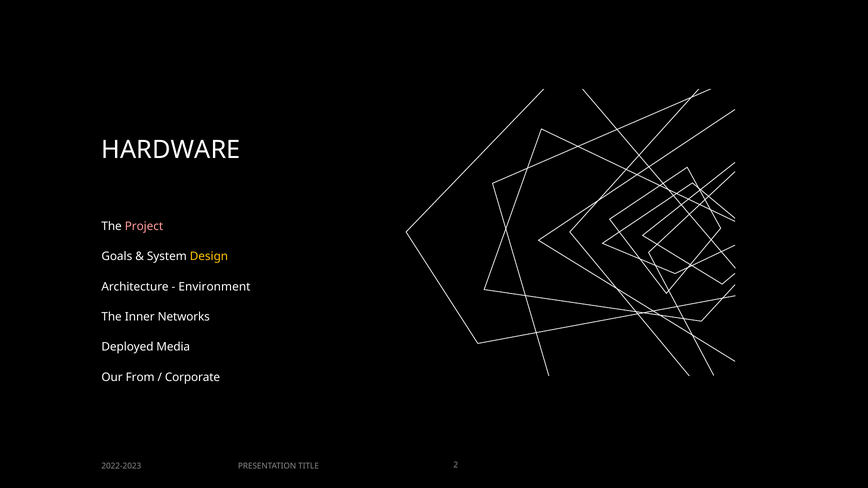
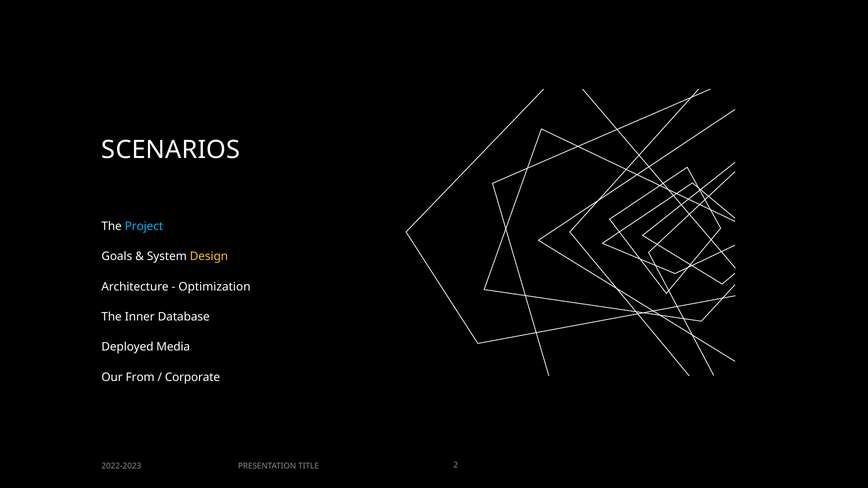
HARDWARE: HARDWARE -> SCENARIOS
Project colour: pink -> light blue
Environment: Environment -> Optimization
Networks: Networks -> Database
